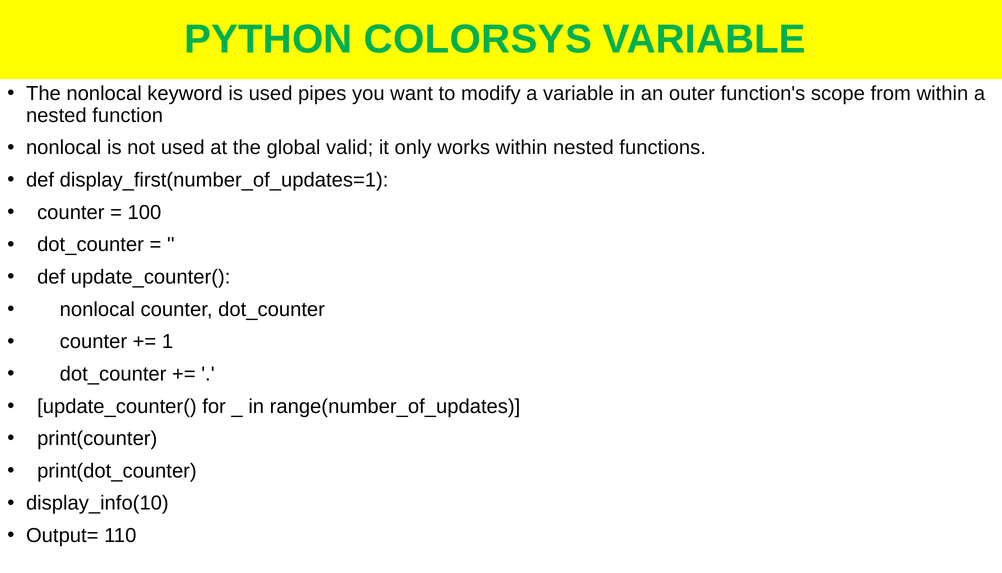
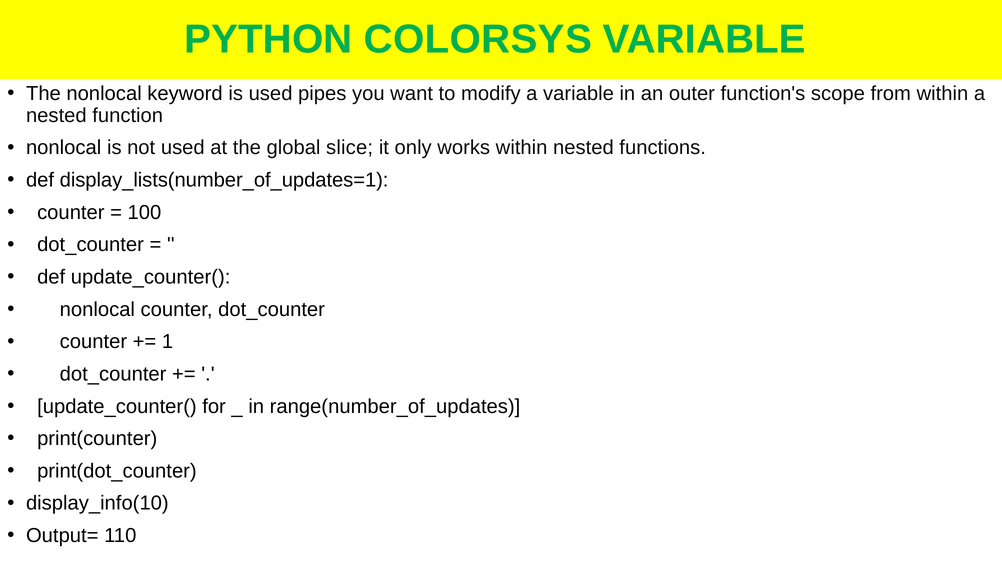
valid: valid -> slice
display_first(number_of_updates=1: display_first(number_of_updates=1 -> display_lists(number_of_updates=1
